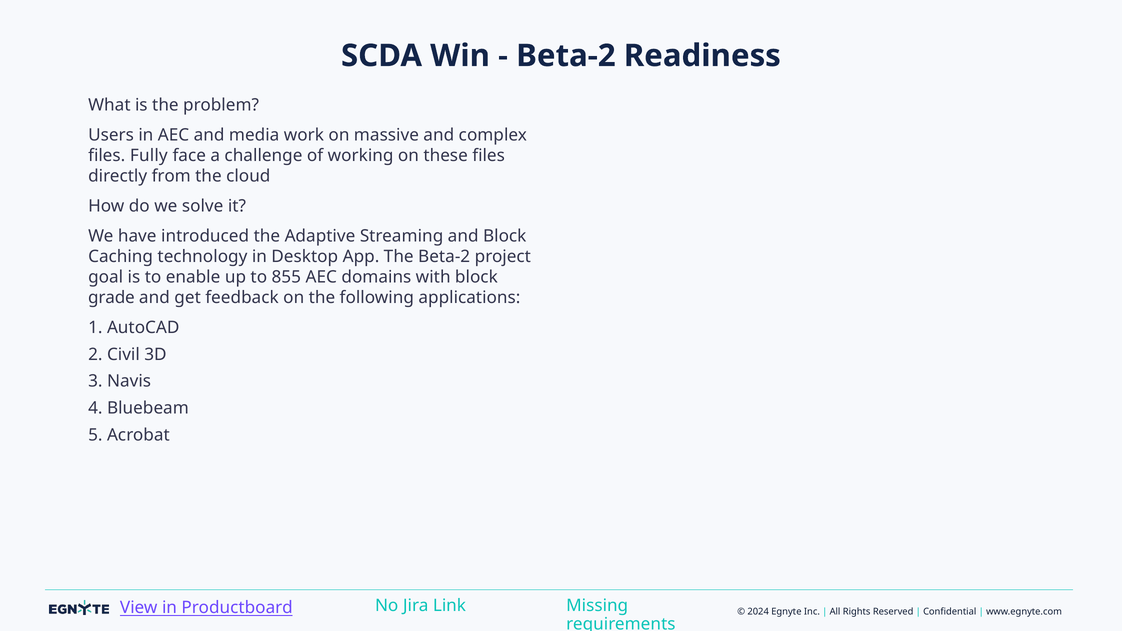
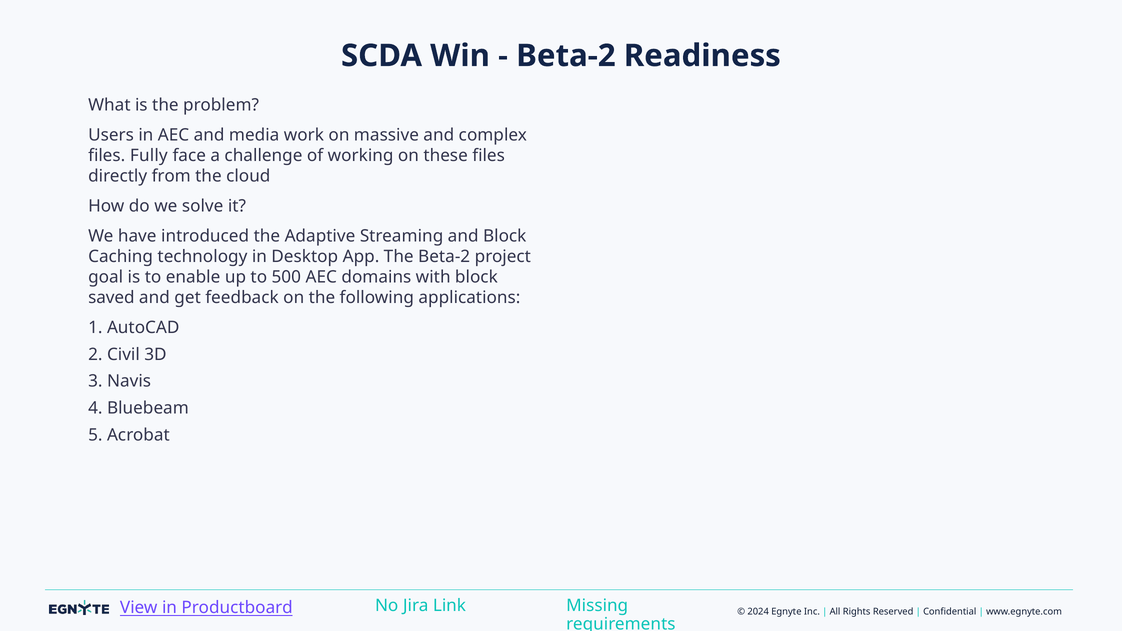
855: 855 -> 500
grade: grade -> saved
